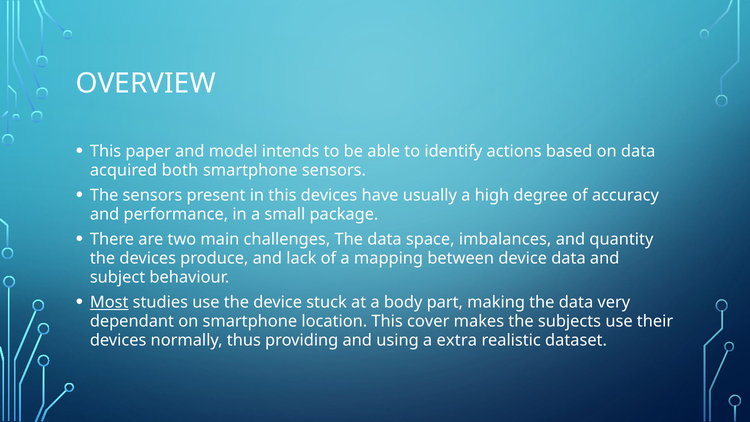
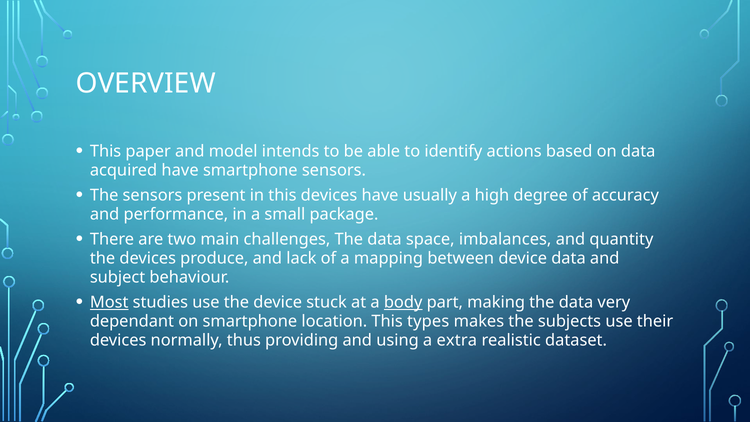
acquired both: both -> have
body underline: none -> present
cover: cover -> types
